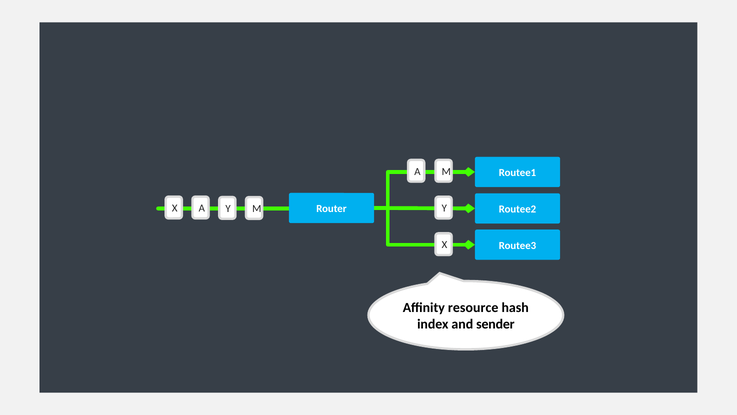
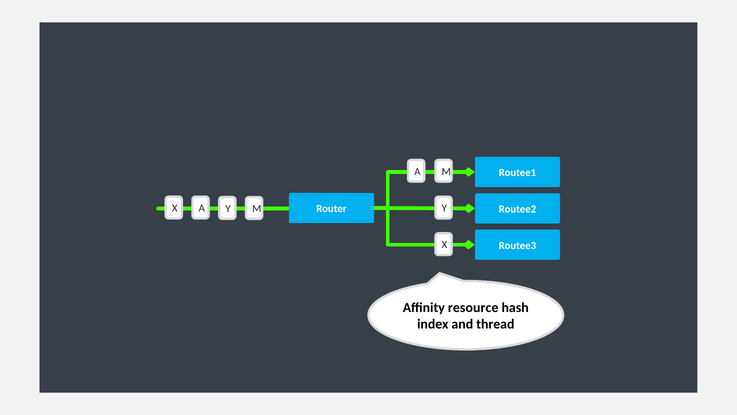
sender: sender -> thread
